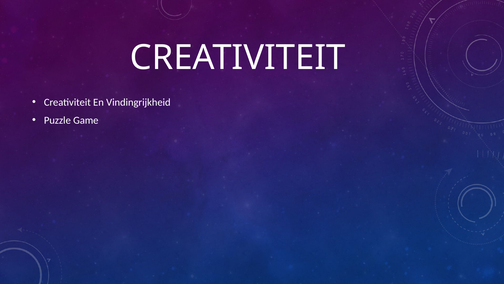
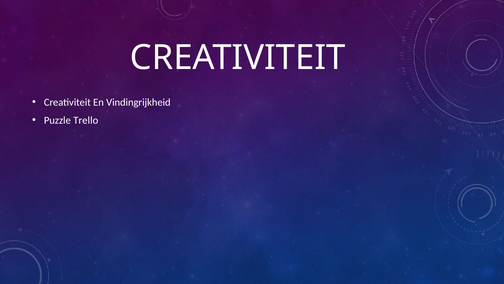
Game: Game -> Trello
